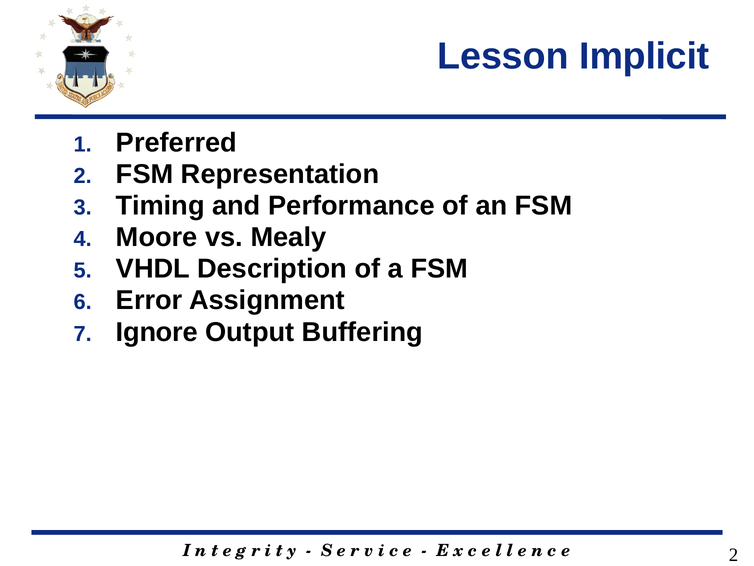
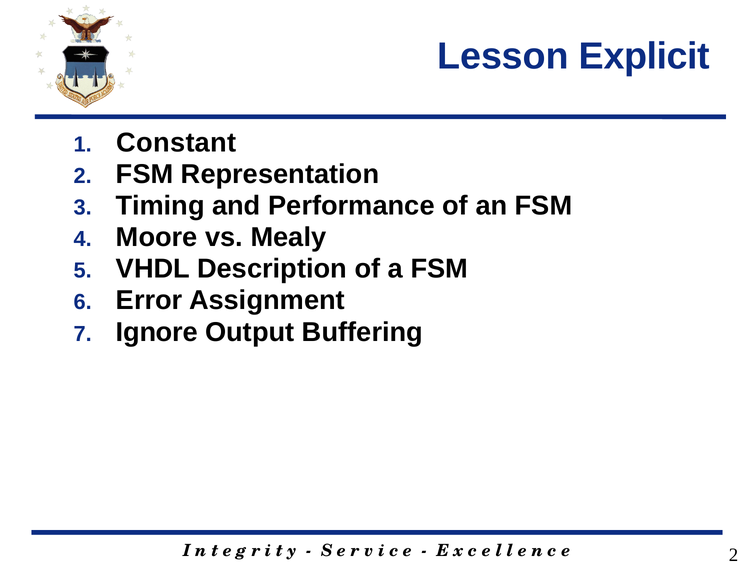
Implicit: Implicit -> Explicit
Preferred: Preferred -> Constant
